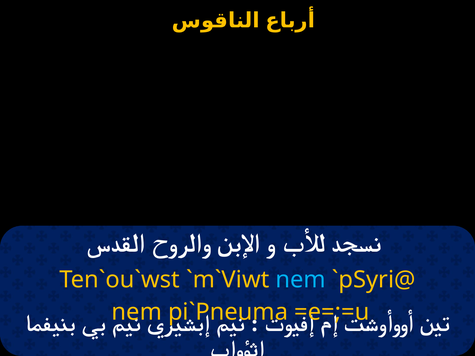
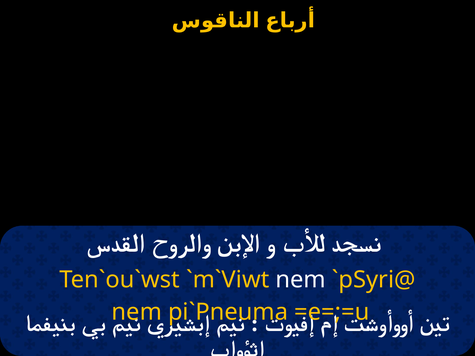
nem at (301, 280) colour: light blue -> white
